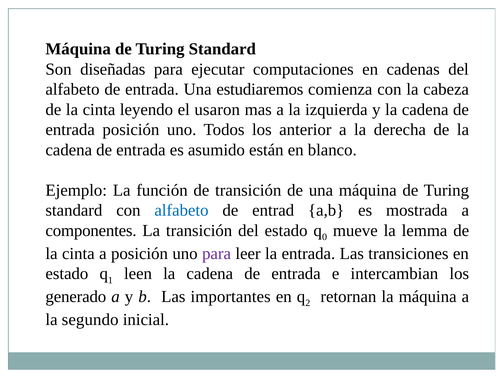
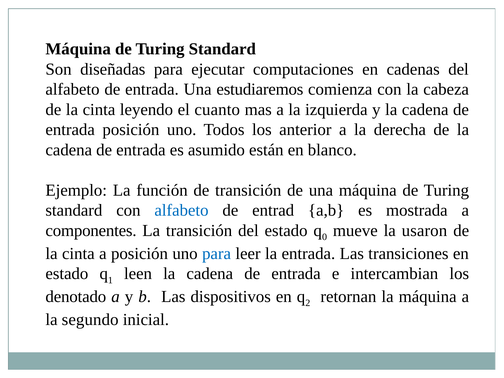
usaron: usaron -> cuanto
lemma: lemma -> usaron
para at (217, 253) colour: purple -> blue
generado: generado -> denotado
importantes: importantes -> dispositivos
